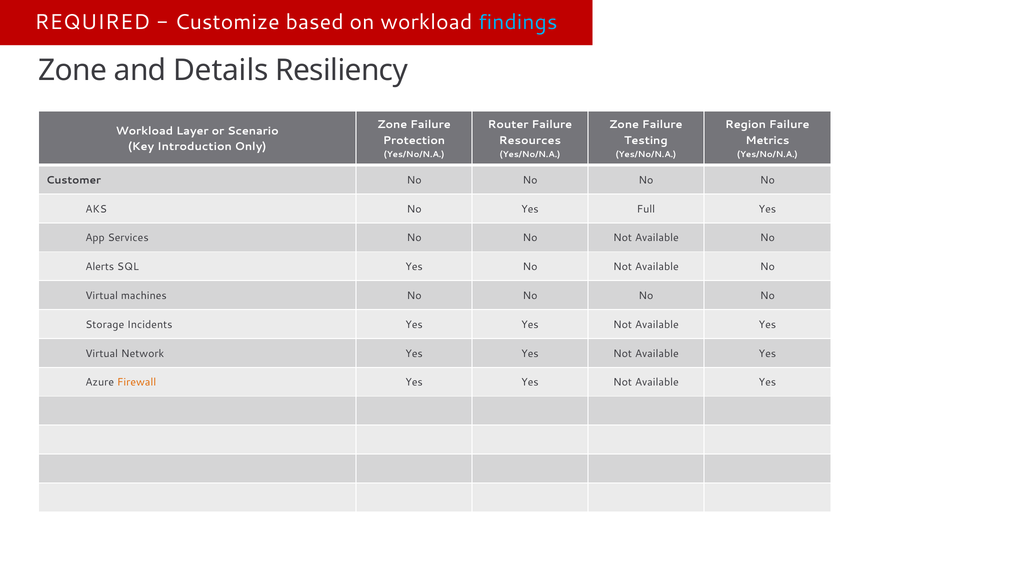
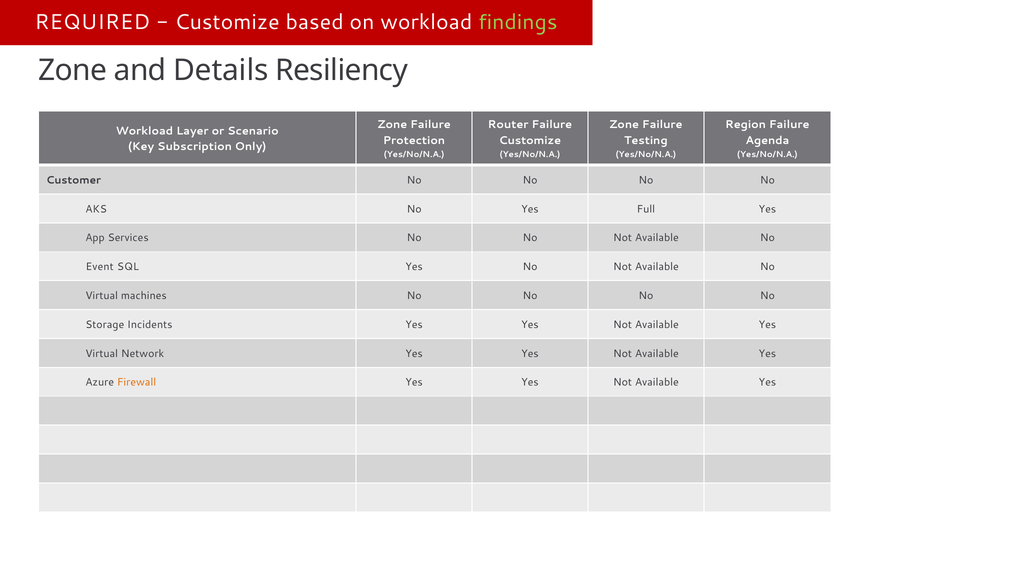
findings colour: light blue -> light green
Resources at (530, 141): Resources -> Customize
Metrics: Metrics -> Agenda
Introduction: Introduction -> Subscription
Alerts: Alerts -> Event
